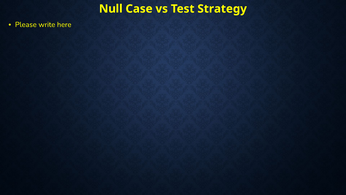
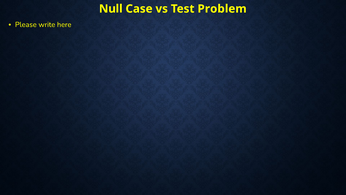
Strategy: Strategy -> Problem
